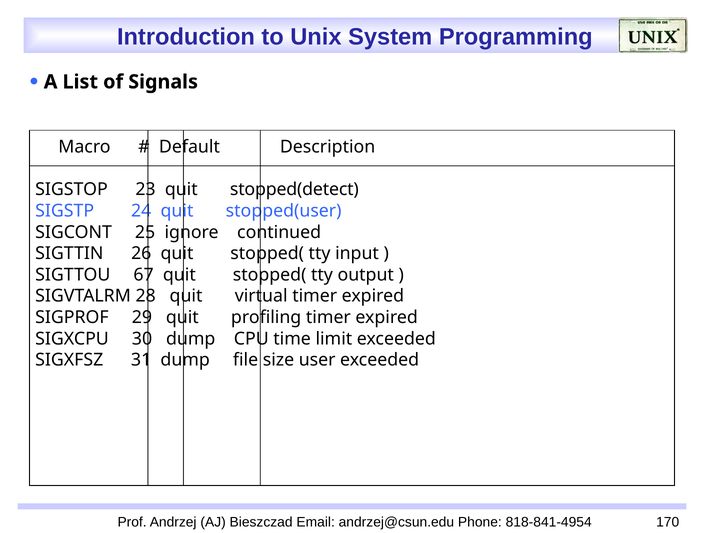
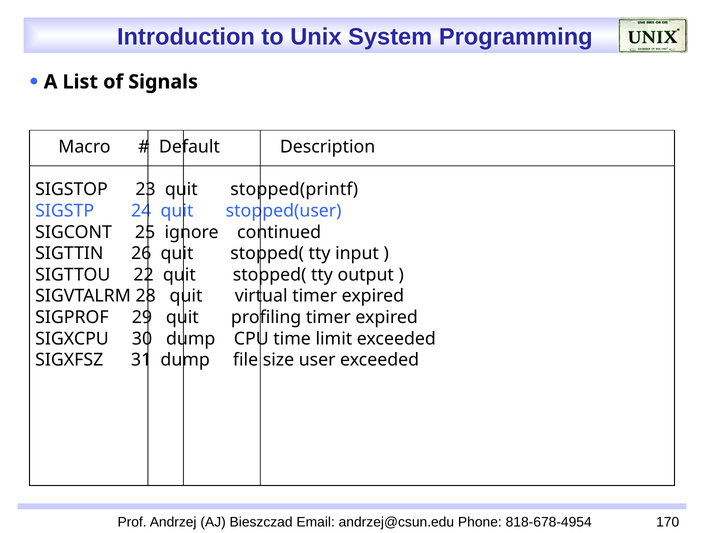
stopped(detect: stopped(detect -> stopped(printf
67: 67 -> 22
818-841-4954: 818-841-4954 -> 818-678-4954
